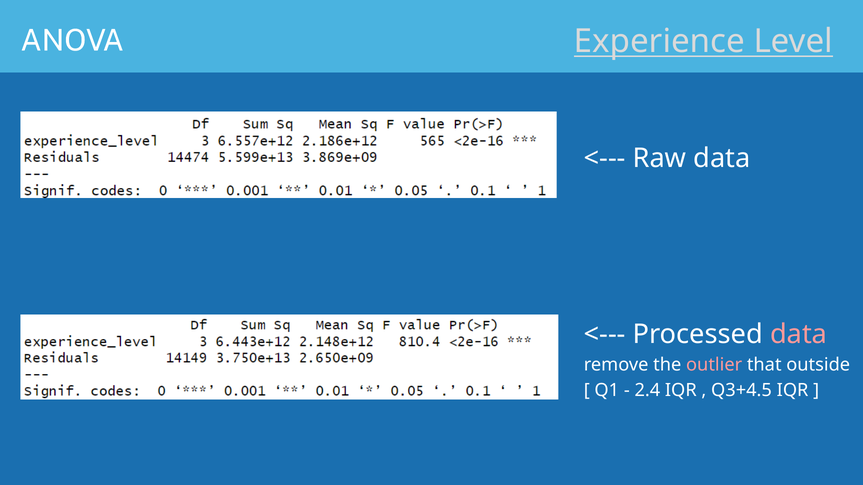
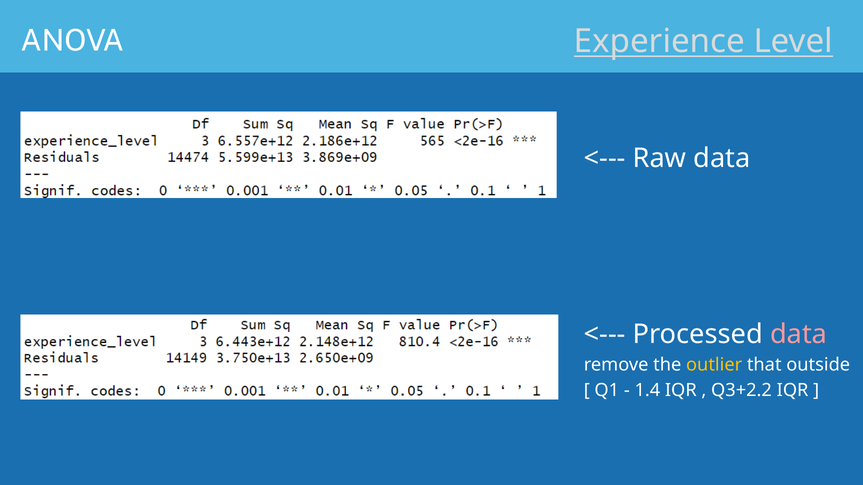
outlier colour: pink -> yellow
2.4: 2.4 -> 1.4
Q3+4.5: Q3+4.5 -> Q3+2.2
